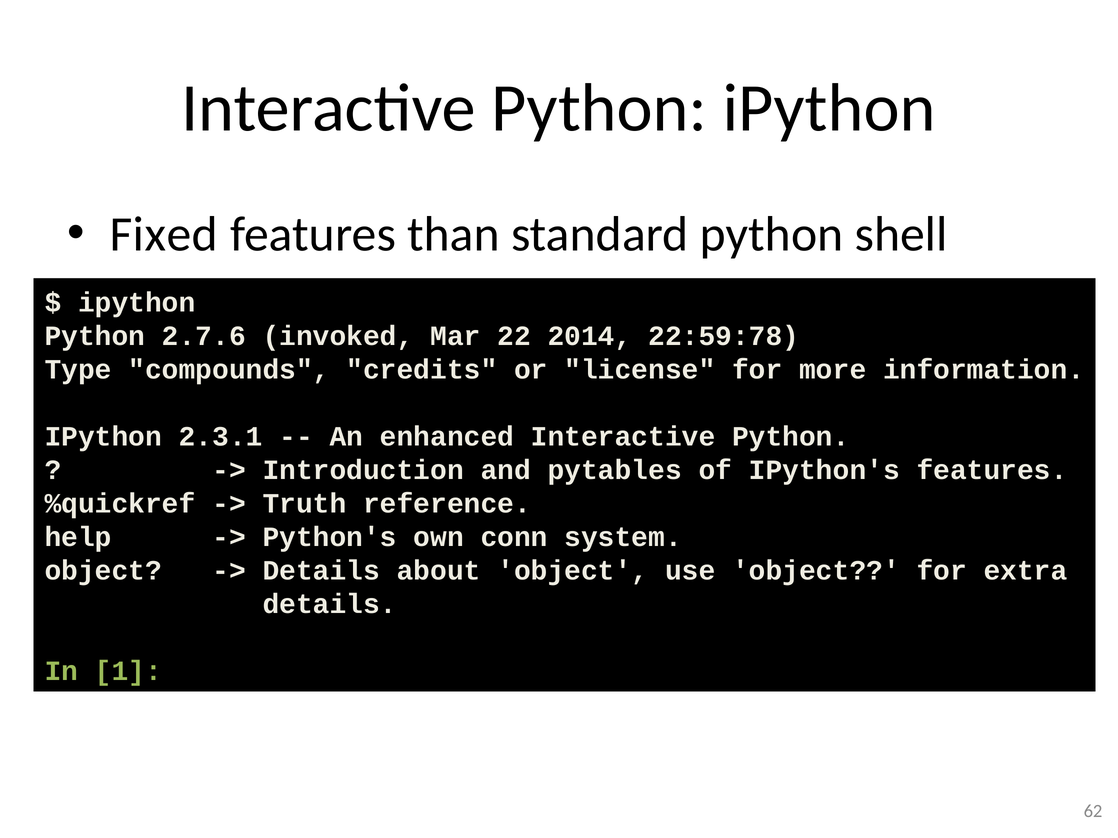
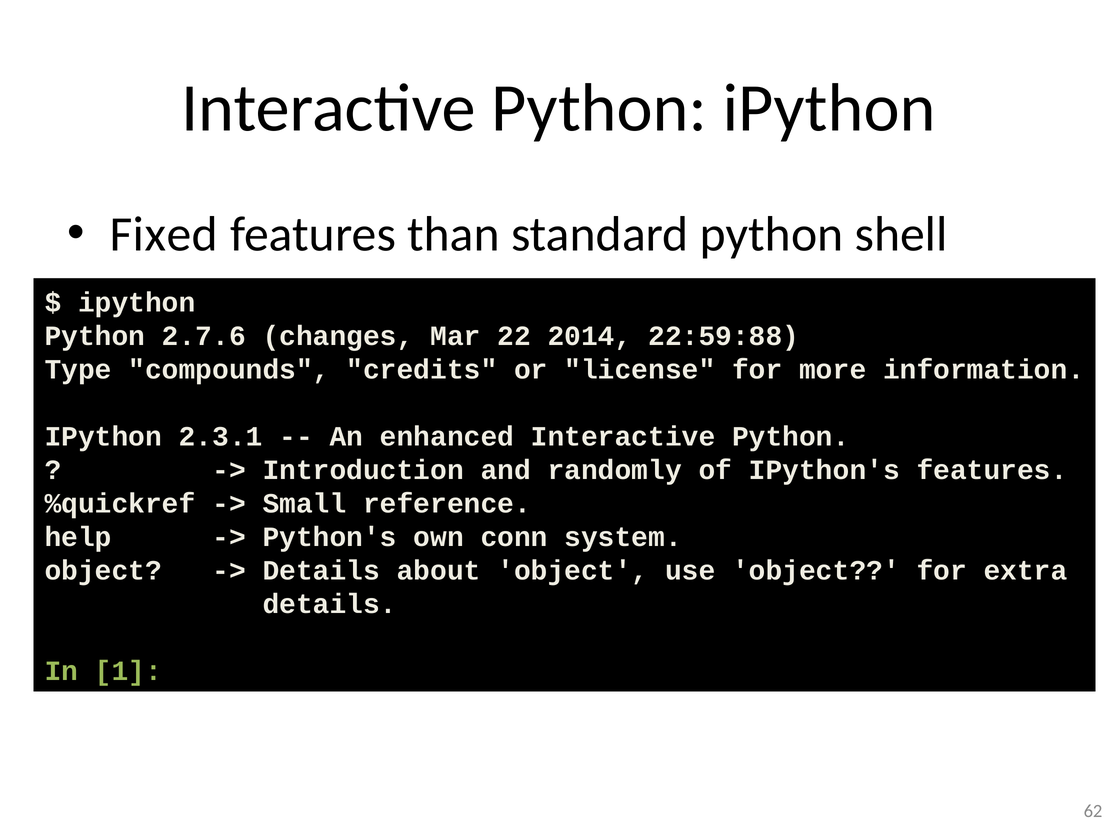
invoked: invoked -> changes
22:59:78: 22:59:78 -> 22:59:88
pytables: pytables -> randomly
Truth: Truth -> Small
